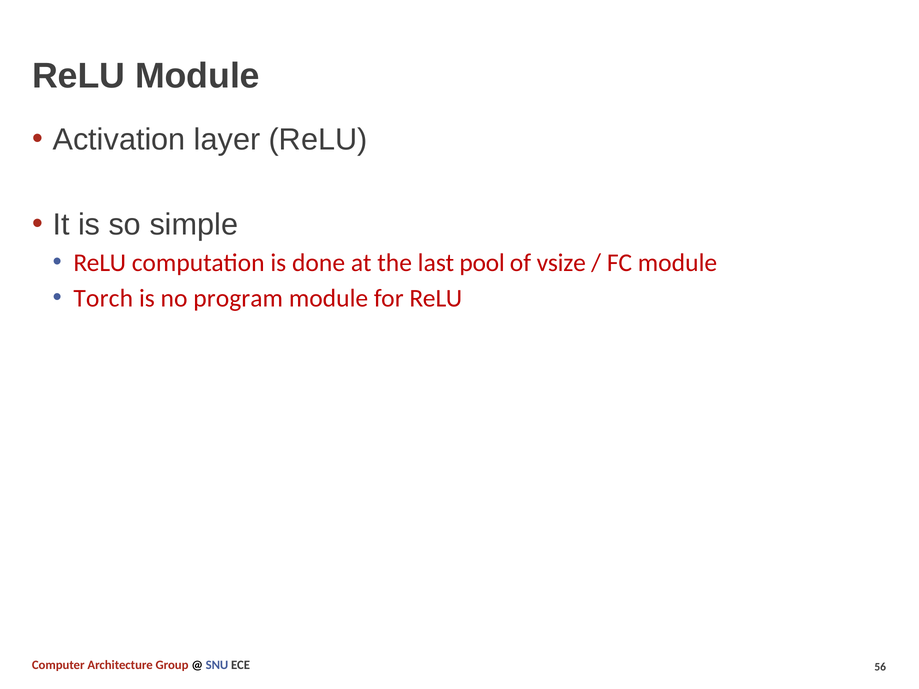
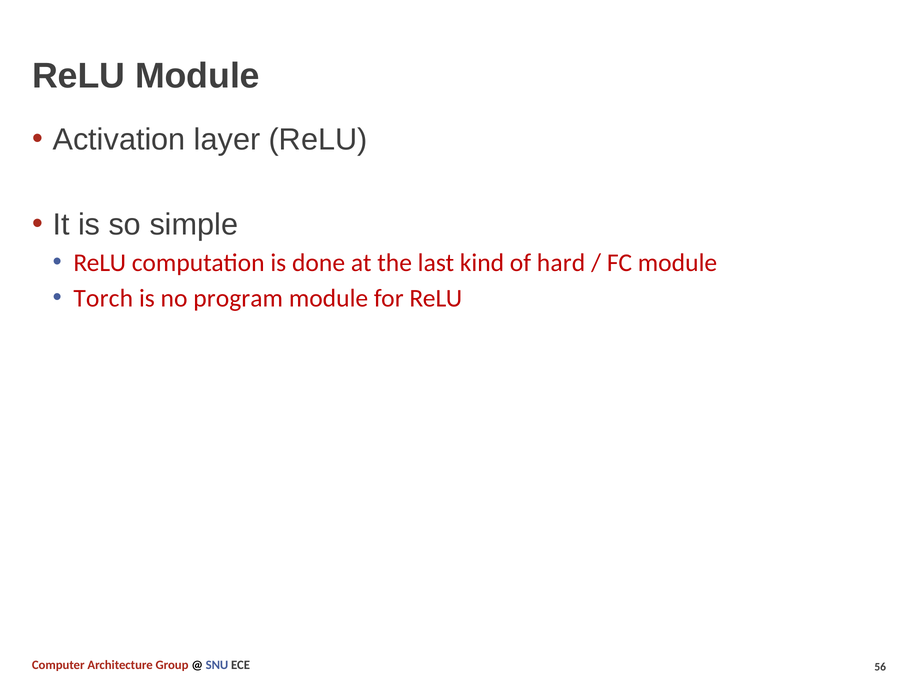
pool: pool -> kind
vsize: vsize -> hard
